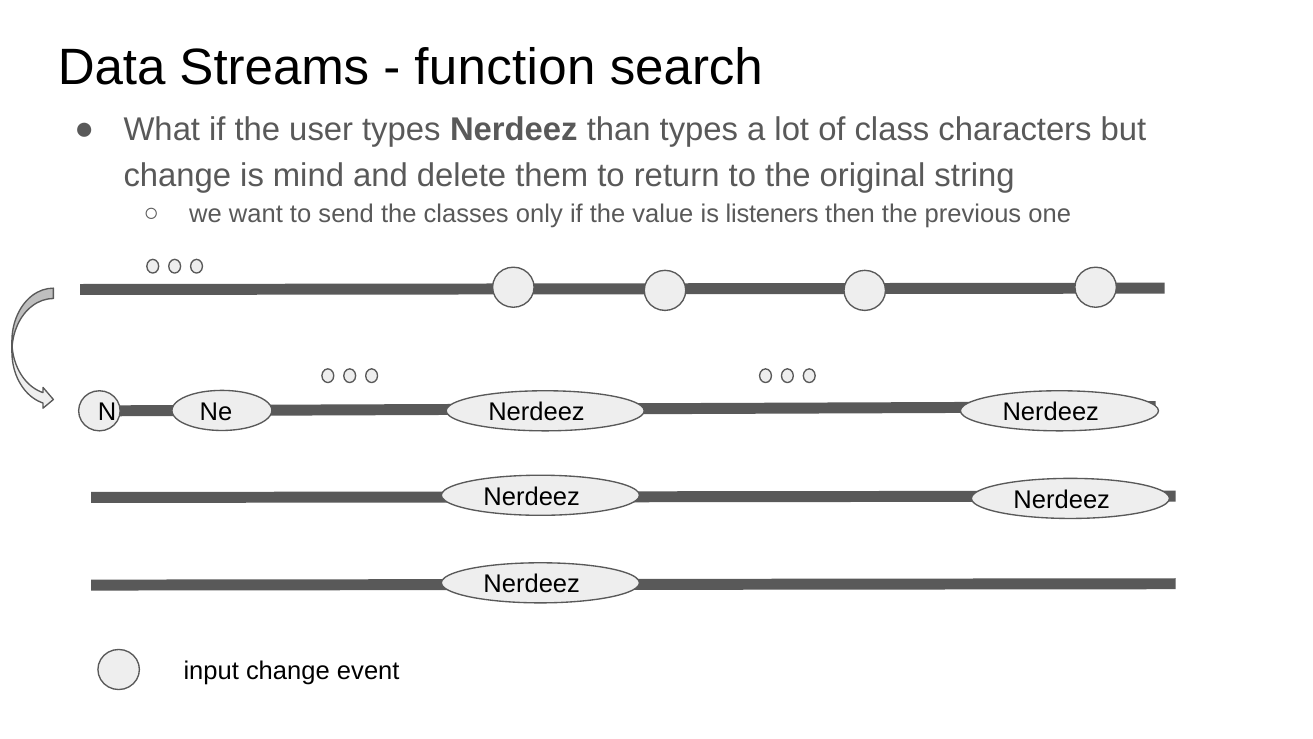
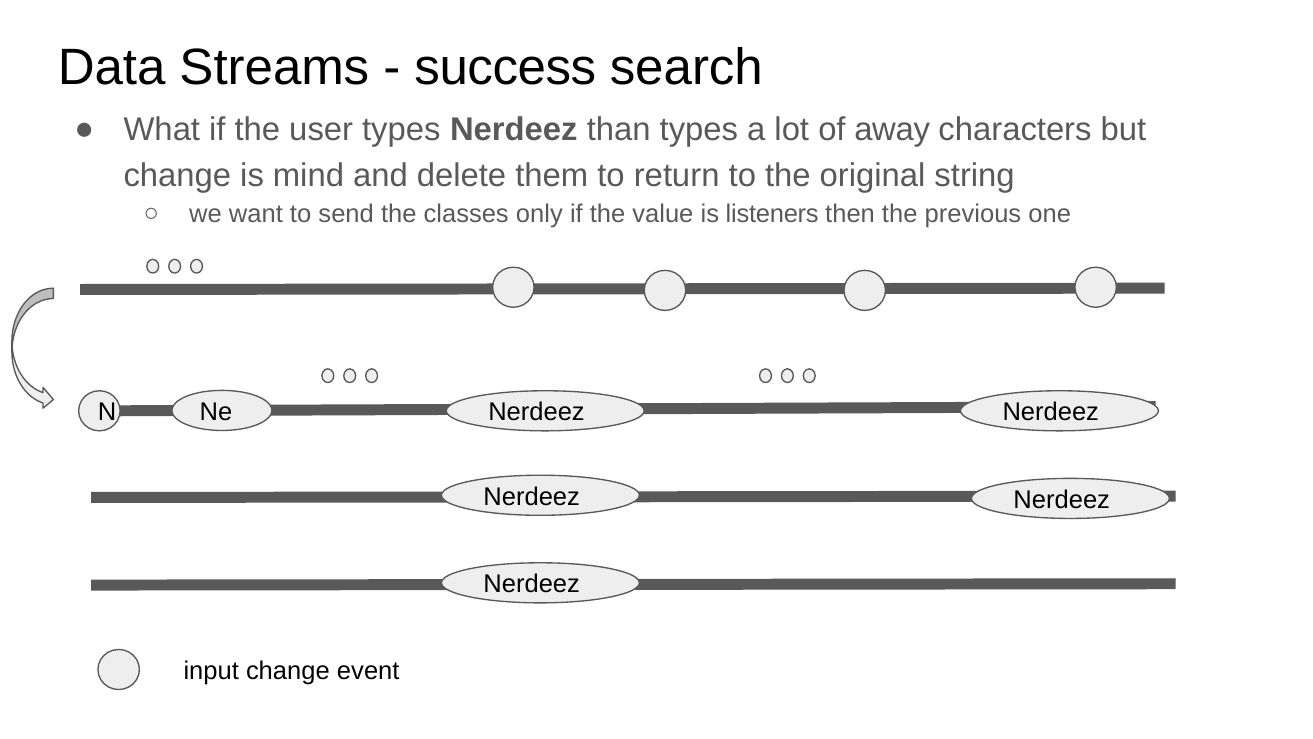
function: function -> success
class: class -> away
